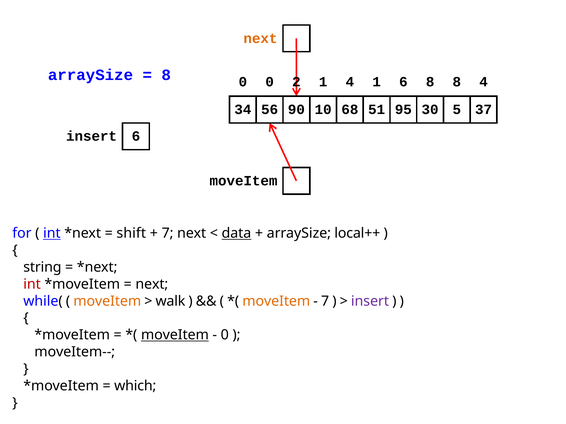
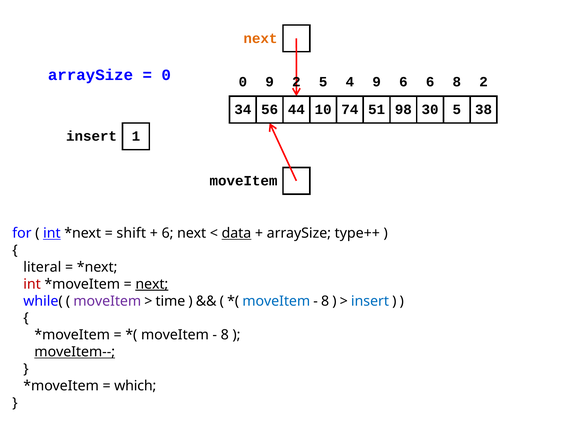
8 at (166, 75): 8 -> 0
0 0: 0 -> 9
2 1: 1 -> 5
4 1: 1 -> 9
6 8: 8 -> 6
8 4: 4 -> 2
90: 90 -> 44
68: 68 -> 74
95: 95 -> 98
37: 37 -> 38
insert 6: 6 -> 1
7 at (168, 233): 7 -> 6
local++: local++ -> type++
string: string -> literal
next at (152, 284) underline: none -> present
moveItem at (107, 301) colour: orange -> purple
walk: walk -> time
moveItem at (276, 301) colour: orange -> blue
7 at (325, 301): 7 -> 8
insert at (370, 301) colour: purple -> blue
moveItem at (175, 335) underline: present -> none
0 at (225, 335): 0 -> 8
moveItem-- underline: none -> present
